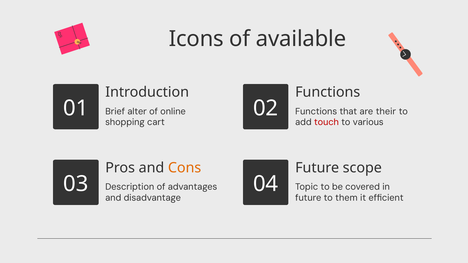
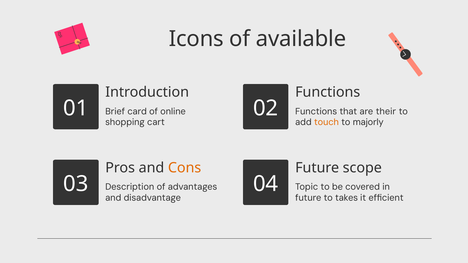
alter: alter -> card
touch colour: red -> orange
various: various -> majorly
them: them -> takes
